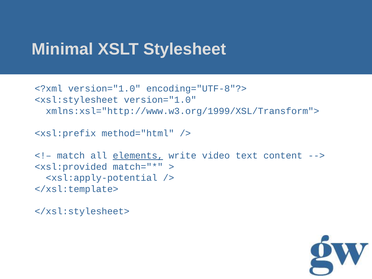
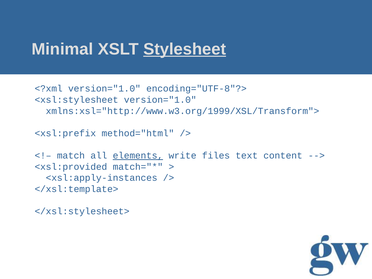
Stylesheet underline: none -> present
video: video -> files
<xsl:apply-potential: <xsl:apply-potential -> <xsl:apply-instances
